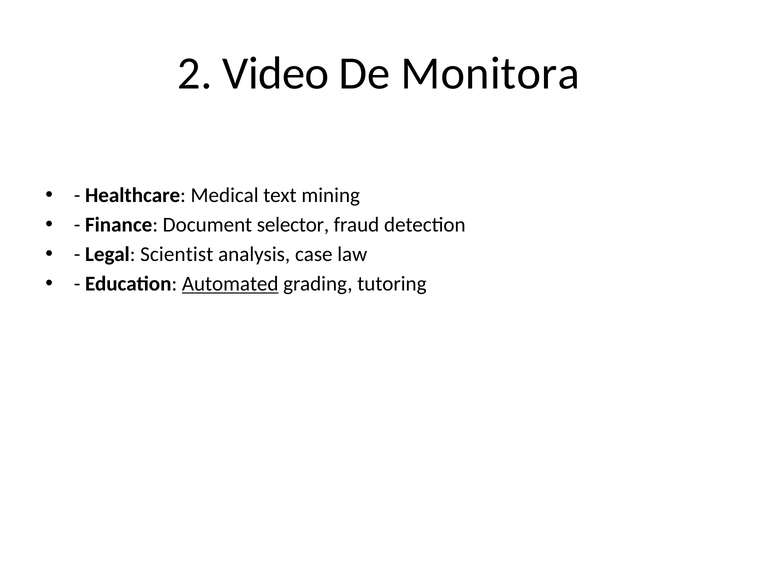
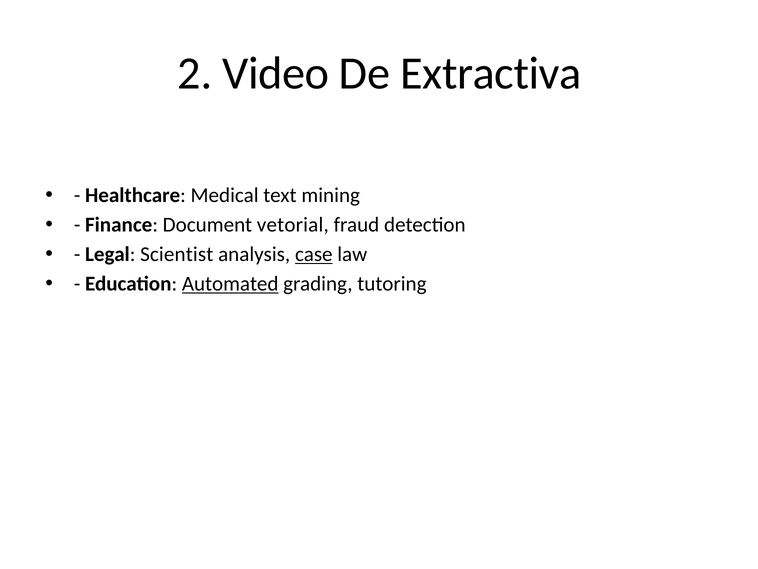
Monitora: Monitora -> Extractiva
selector: selector -> vetorial
case underline: none -> present
